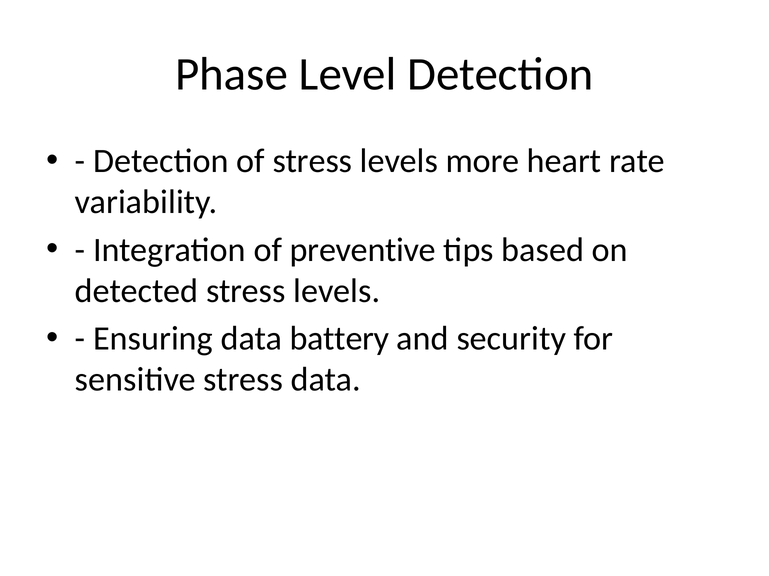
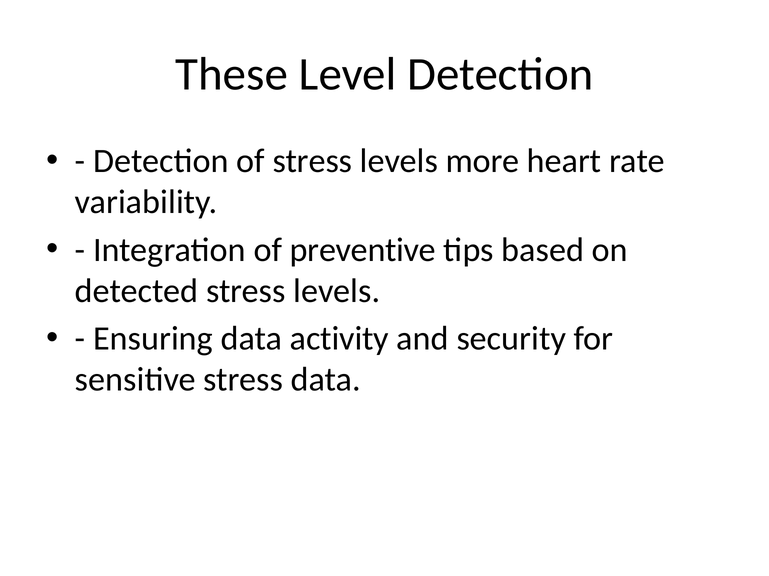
Phase: Phase -> These
battery: battery -> activity
